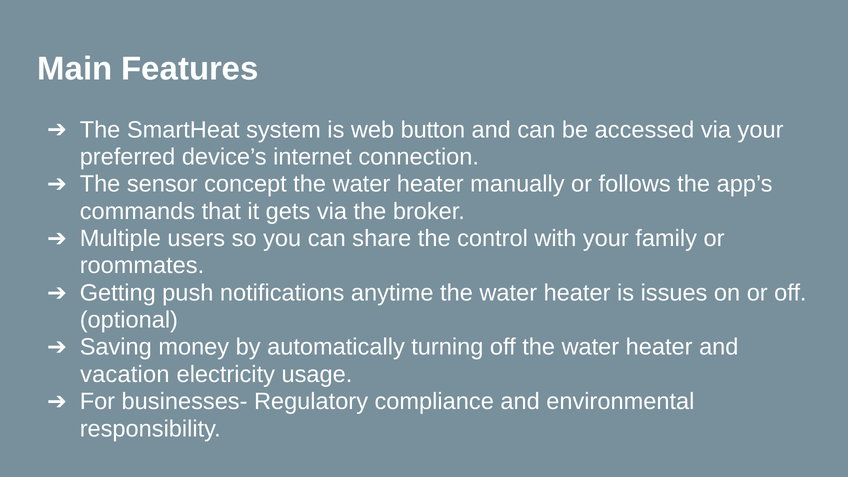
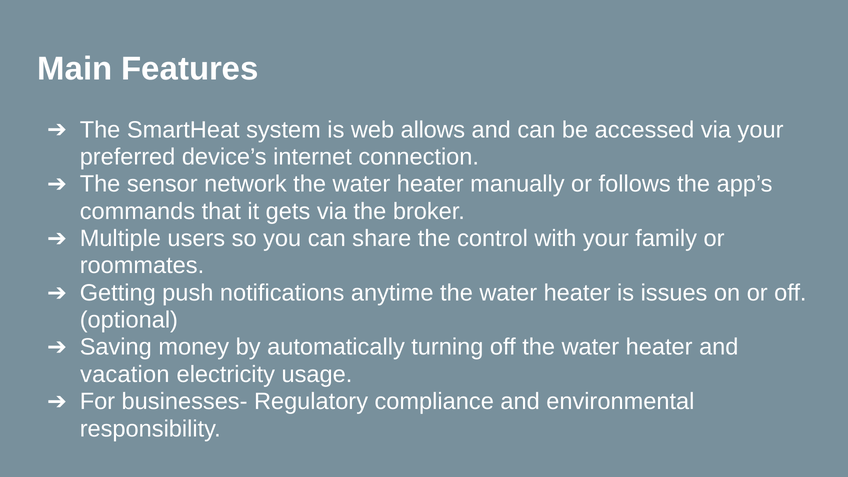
button: button -> allows
concept: concept -> network
